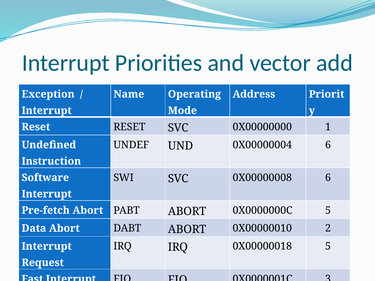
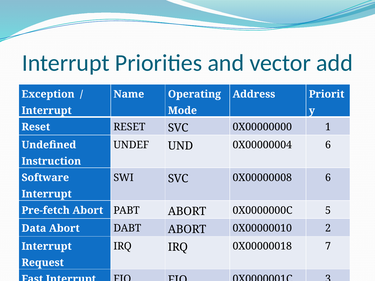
0X00000018 5: 5 -> 7
